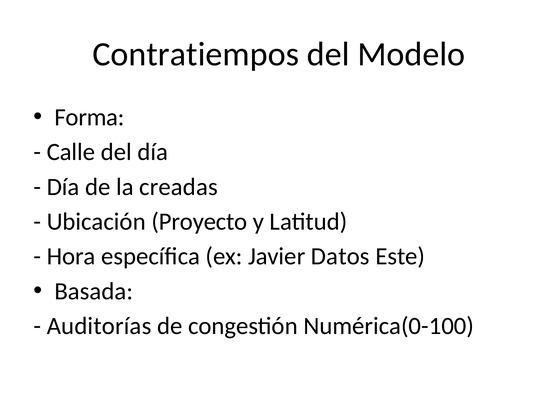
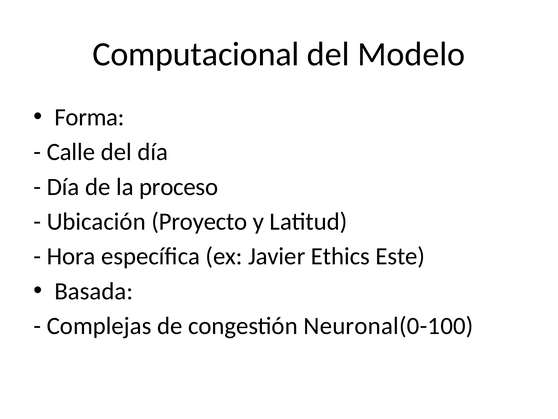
Contratiempos: Contratiempos -> Computacional
creadas: creadas -> proceso
Datos: Datos -> Ethics
Auditorías: Auditorías -> Complejas
Numérica(0-100: Numérica(0-100 -> Neuronal(0-100
